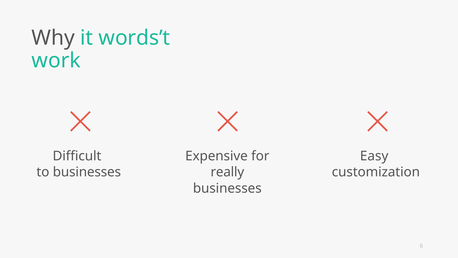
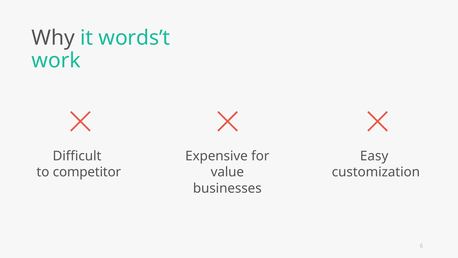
to businesses: businesses -> competitor
really: really -> value
